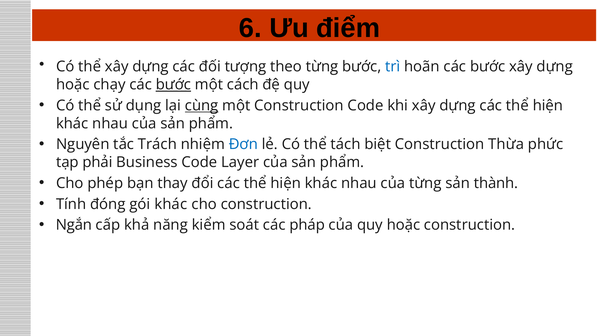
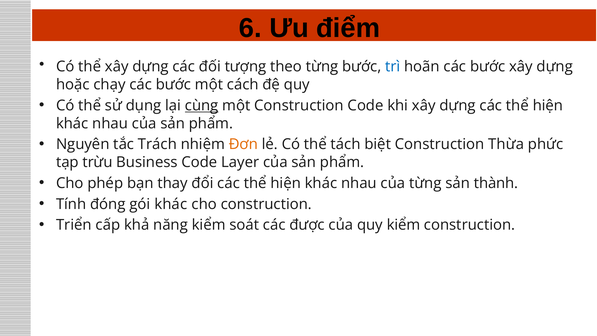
bước at (173, 85) underline: present -> none
Đơn colour: blue -> orange
phải: phải -> trừu
Ngắn: Ngắn -> Triển
pháp: pháp -> được
quy hoặc: hoặc -> kiểm
